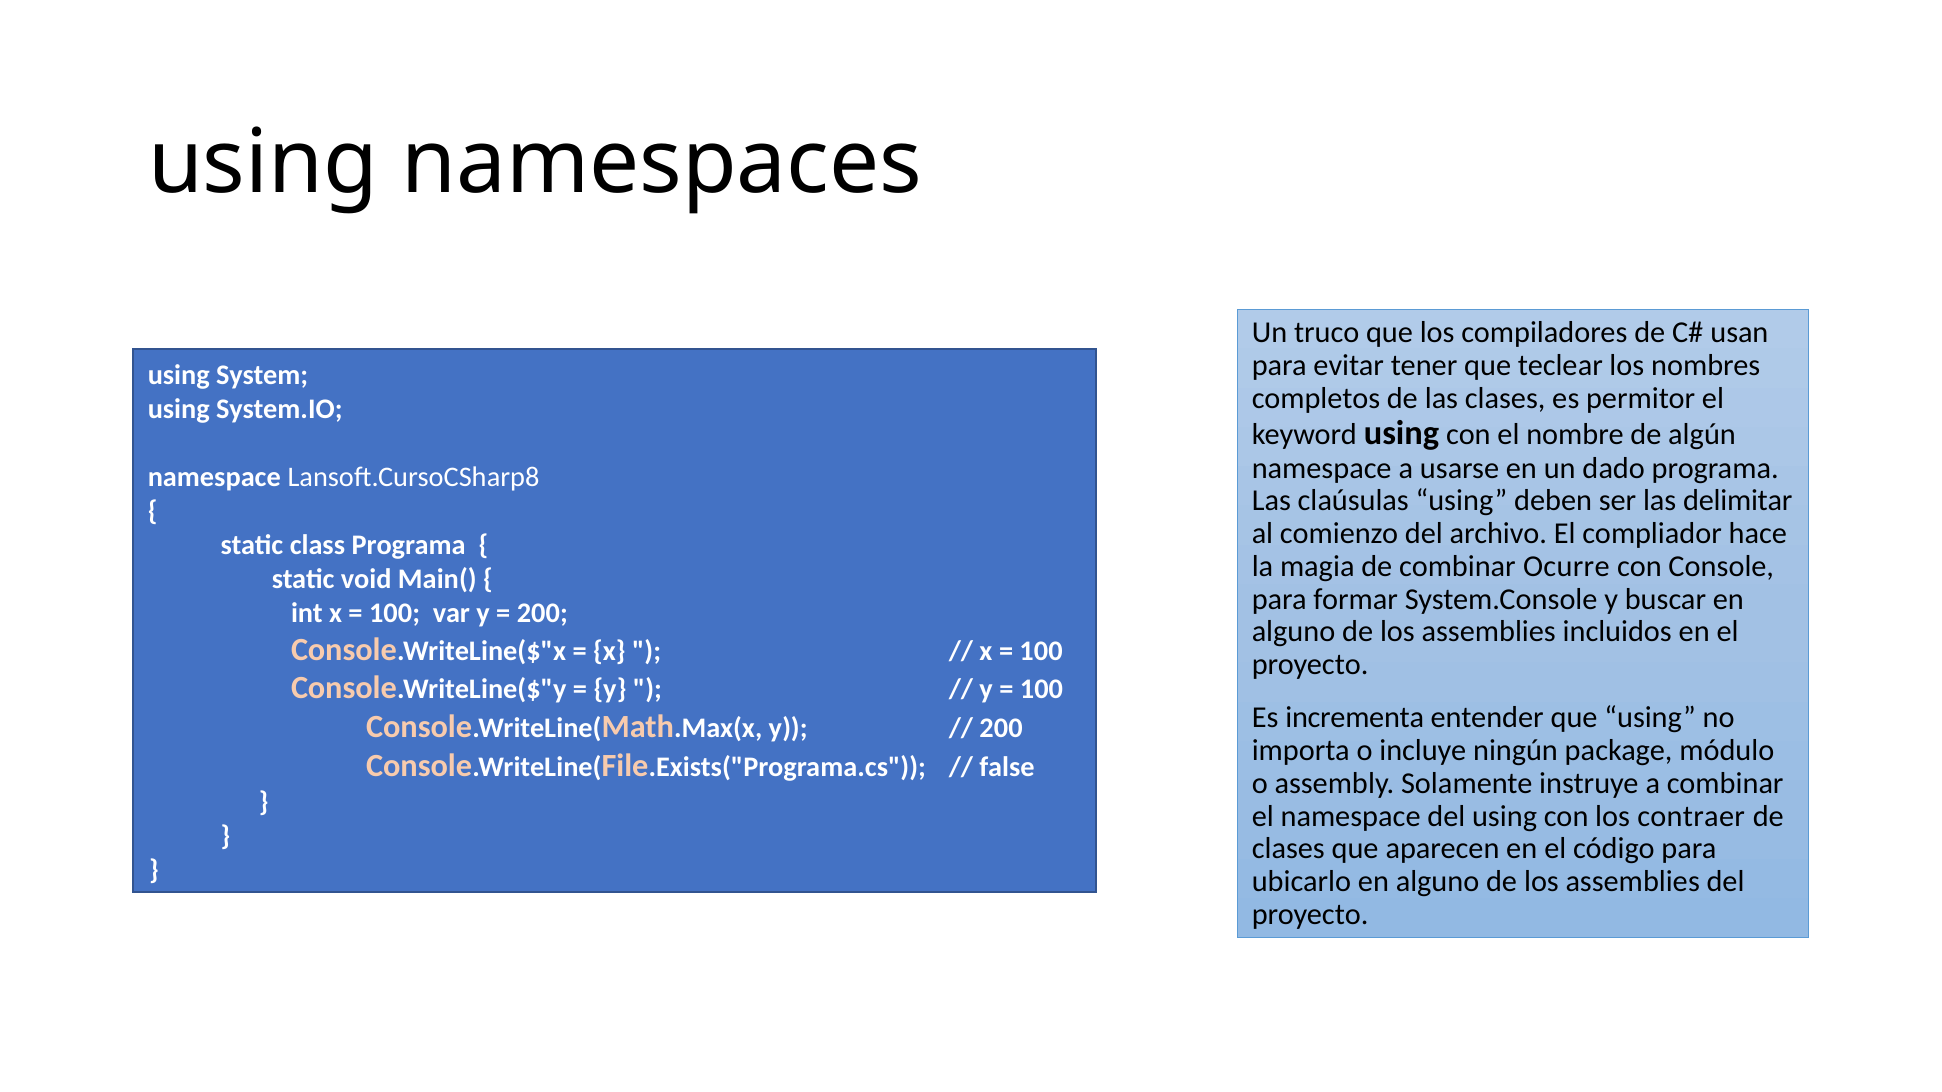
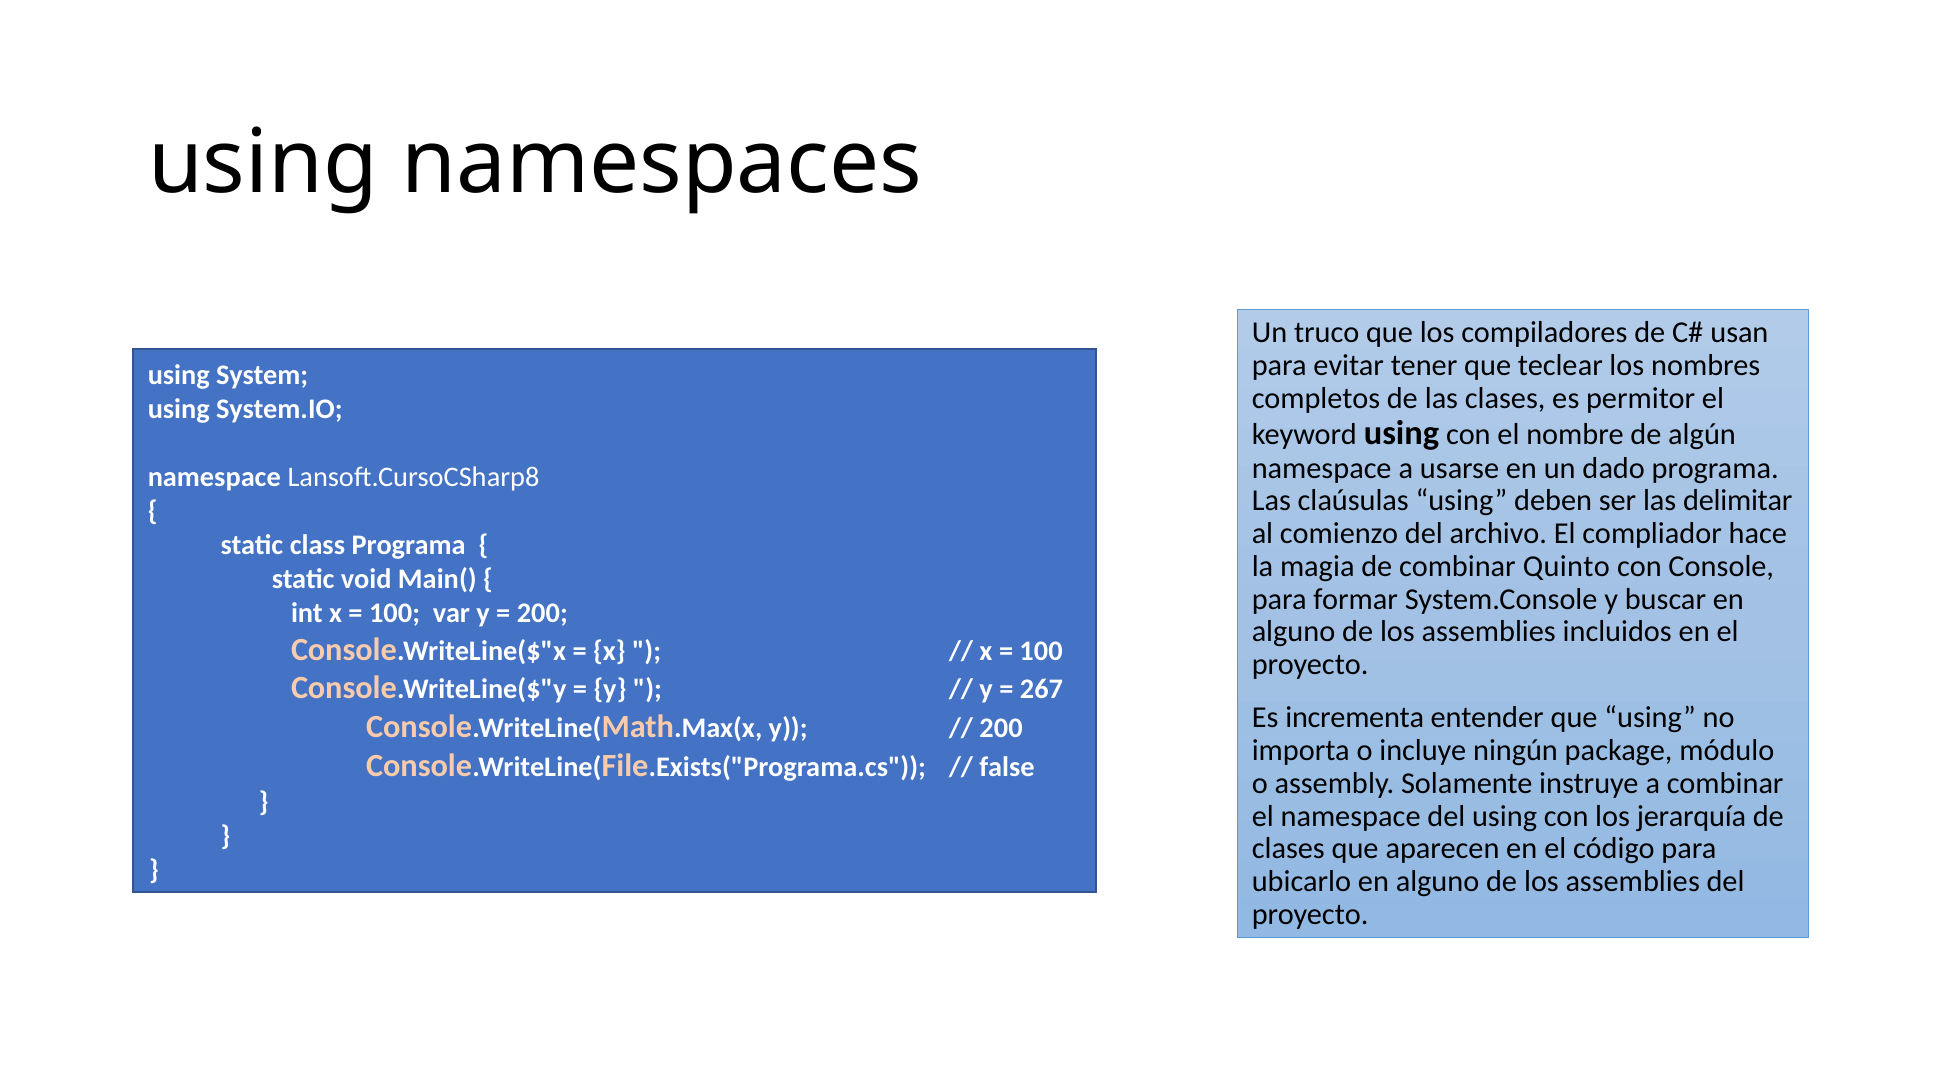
Ocurre: Ocurre -> Quinto
100 at (1041, 690): 100 -> 267
contraer: contraer -> jerarquía
